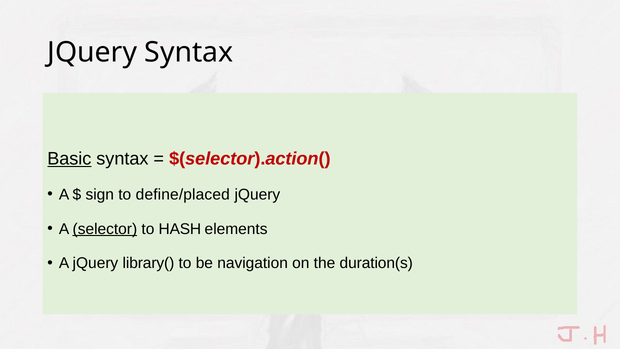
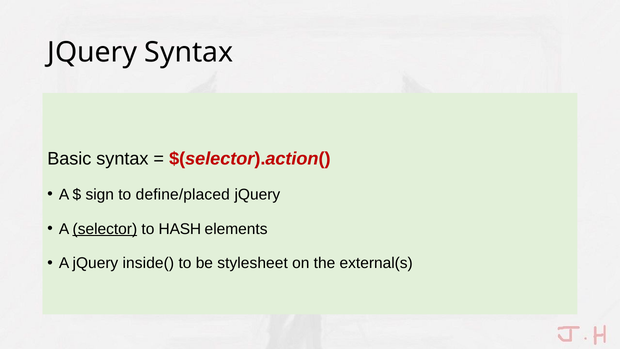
Basic underline: present -> none
library(: library( -> inside(
navigation: navigation -> stylesheet
duration(s: duration(s -> external(s
